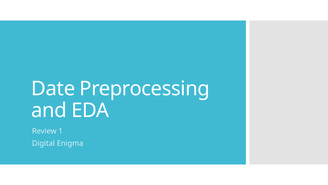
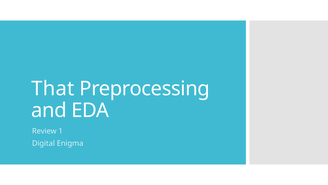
Date: Date -> That
